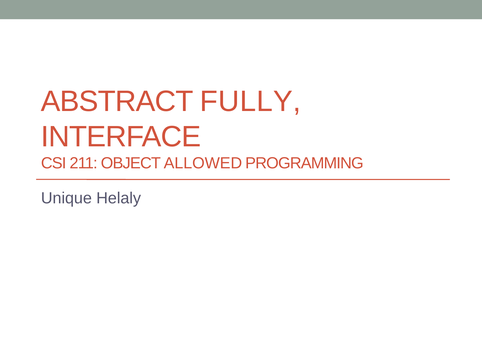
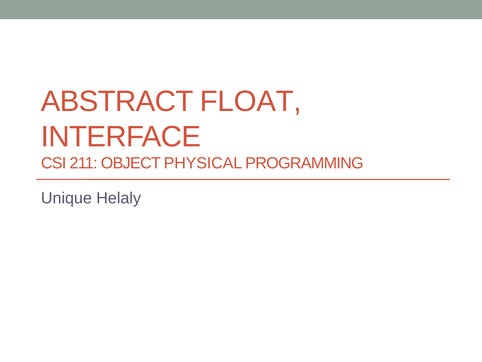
FULLY: FULLY -> FLOAT
ALLOWED: ALLOWED -> PHYSICAL
